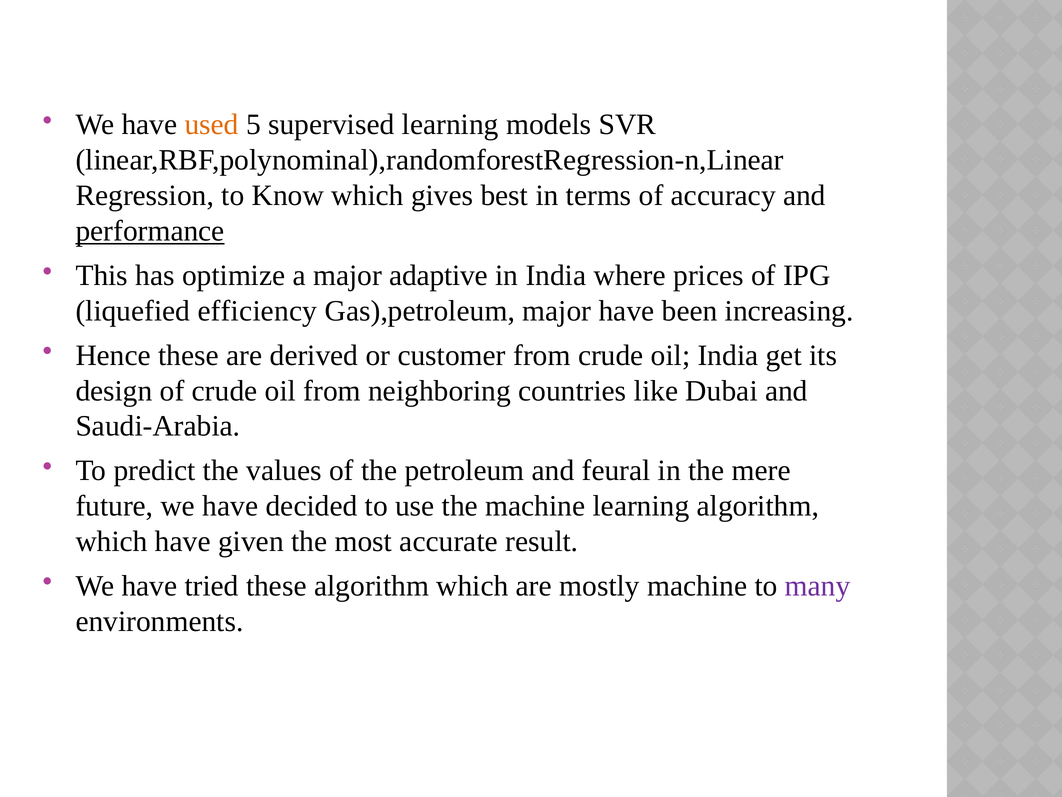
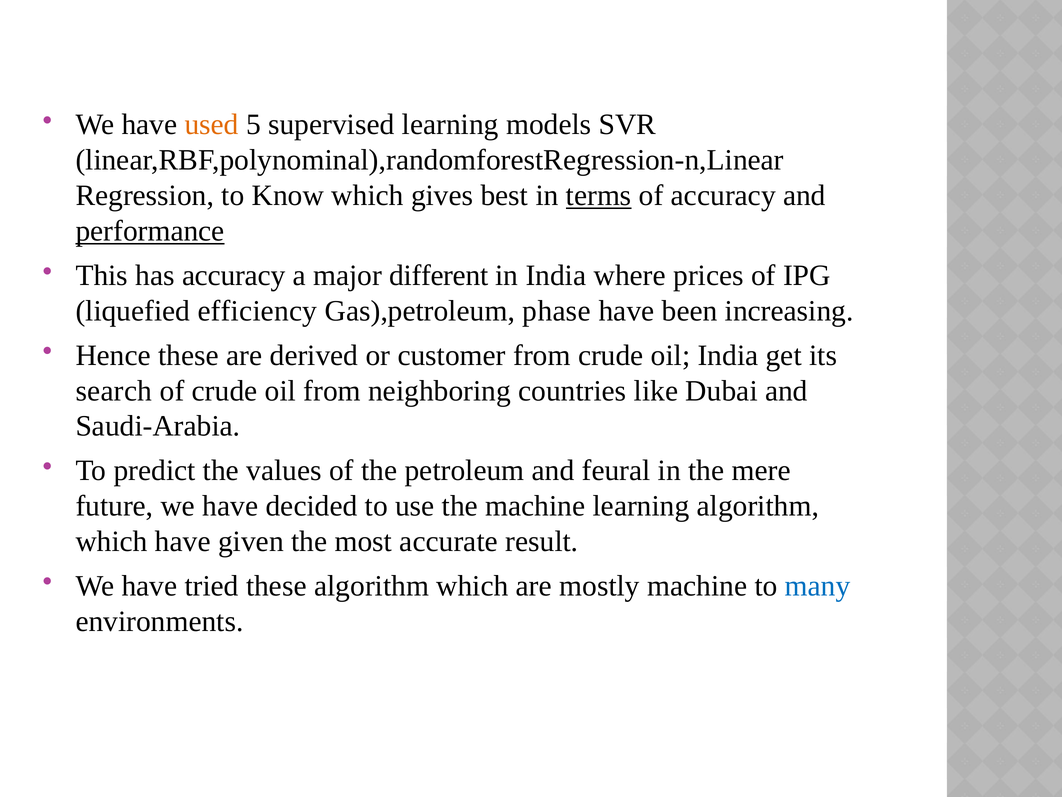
terms underline: none -> present
has optimize: optimize -> accuracy
adaptive: adaptive -> different
Gas),petroleum major: major -> phase
design: design -> search
many colour: purple -> blue
